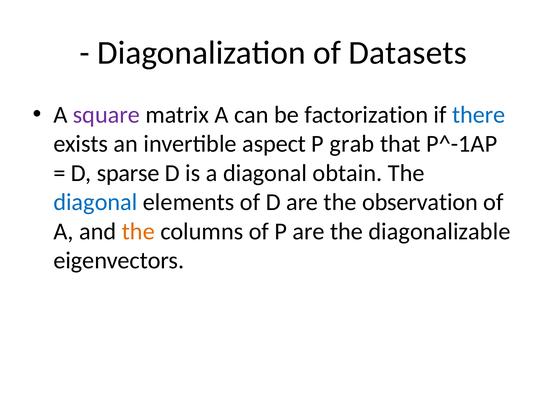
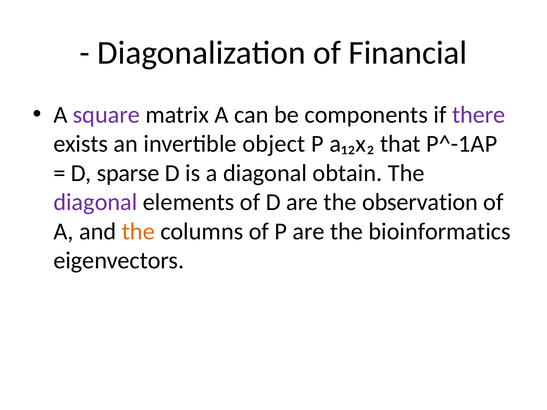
Datasets: Datasets -> Financial
factorization: factorization -> components
there colour: blue -> purple
aspect: aspect -> object
grab: grab -> a₁₂x₂
diagonal at (95, 202) colour: blue -> purple
diagonalizable: diagonalizable -> bioinformatics
